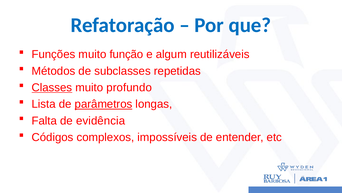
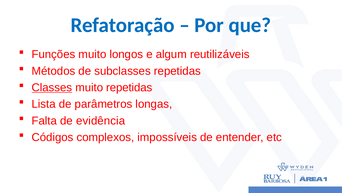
função: função -> longos
muito profundo: profundo -> repetidas
parâmetros underline: present -> none
